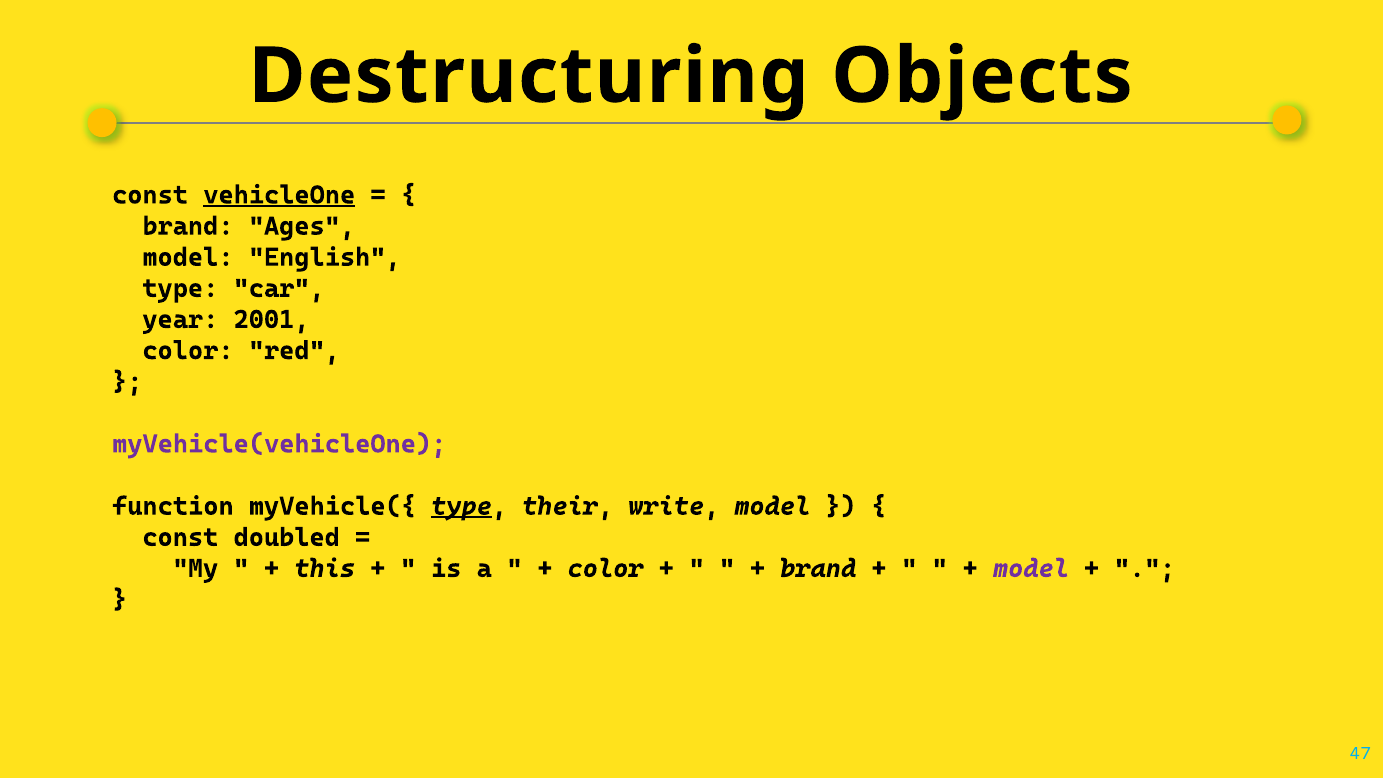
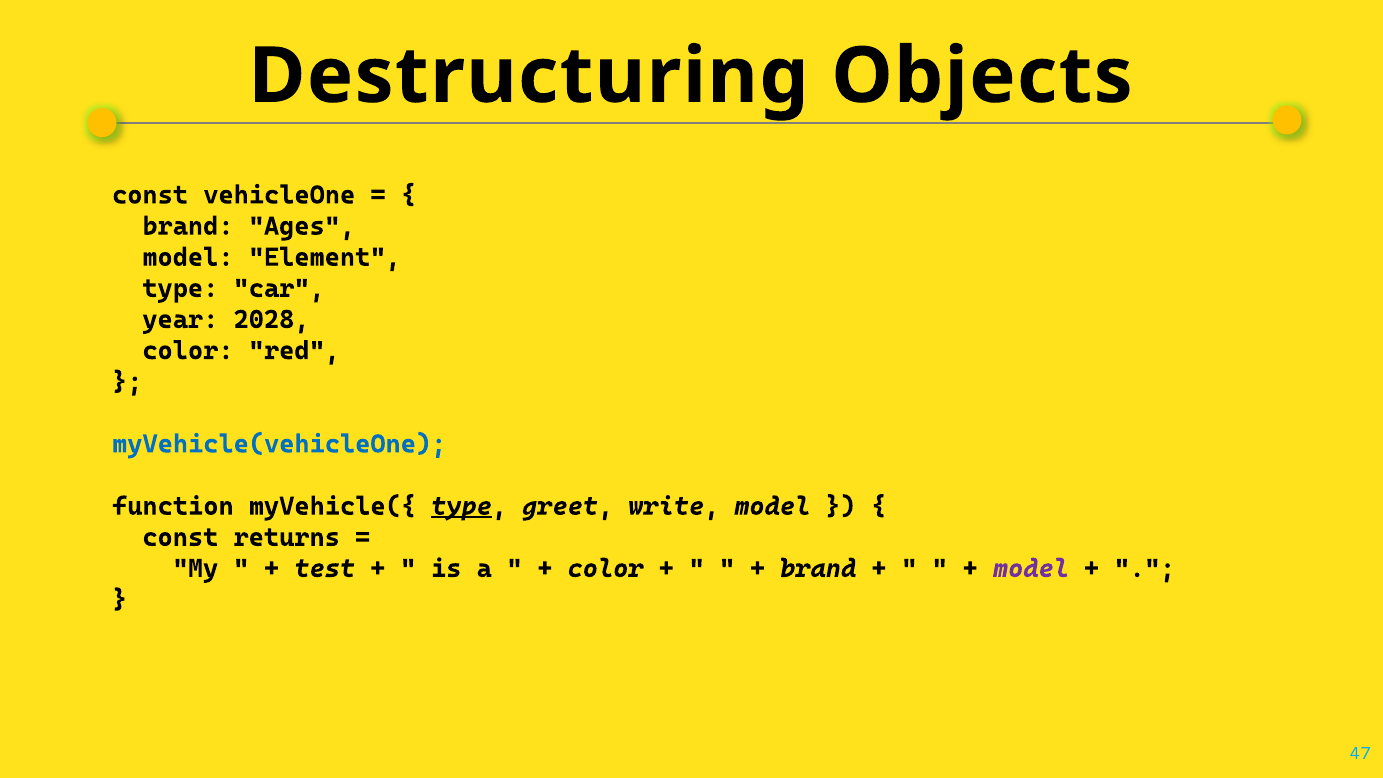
vehicleOne underline: present -> none
English: English -> Element
2001: 2001 -> 2028
myVehicle(vehicleOne colour: purple -> blue
their: their -> greet
doubled: doubled -> returns
this: this -> test
